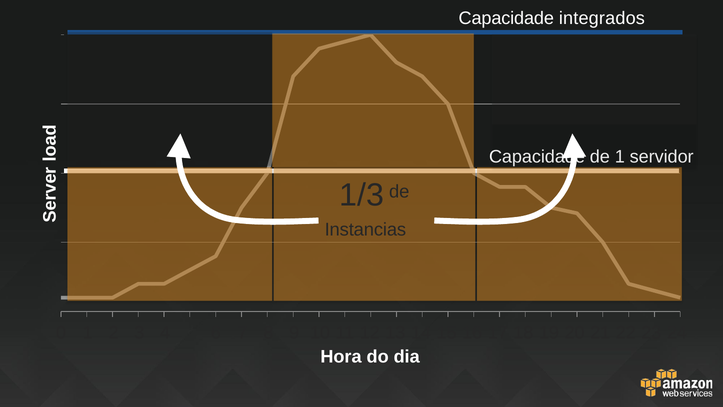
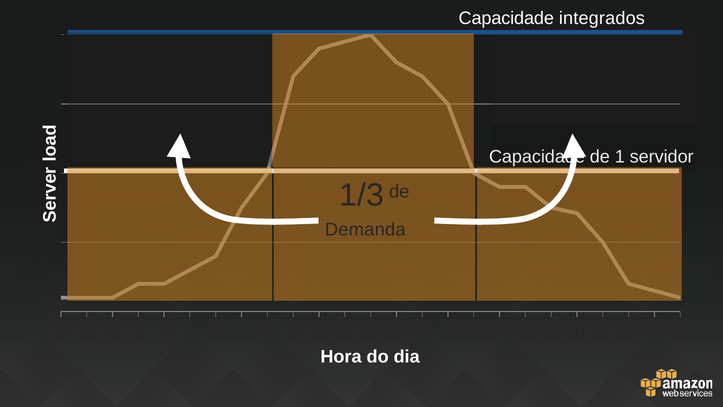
Instancias: Instancias -> Demanda
